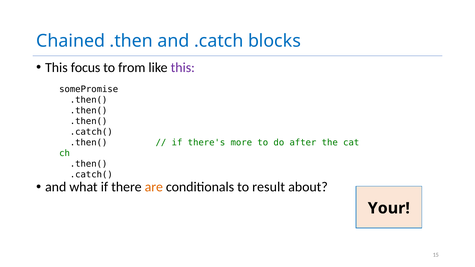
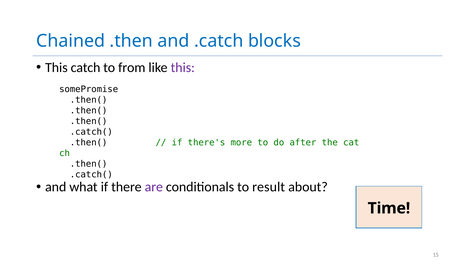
focus: focus -> catch
are colour: orange -> purple
Your: Your -> Time
